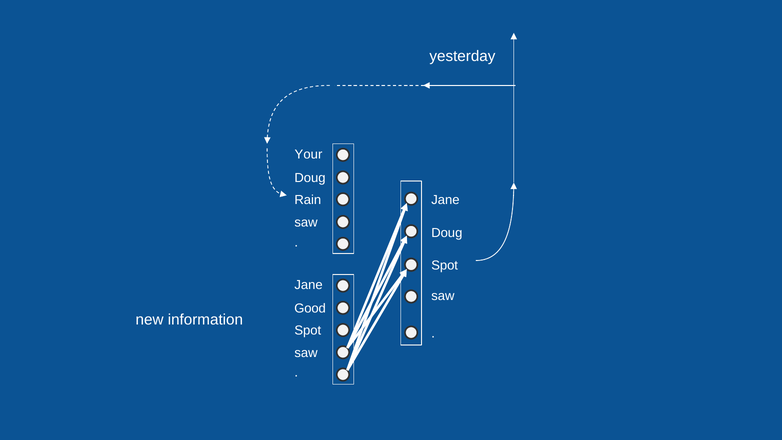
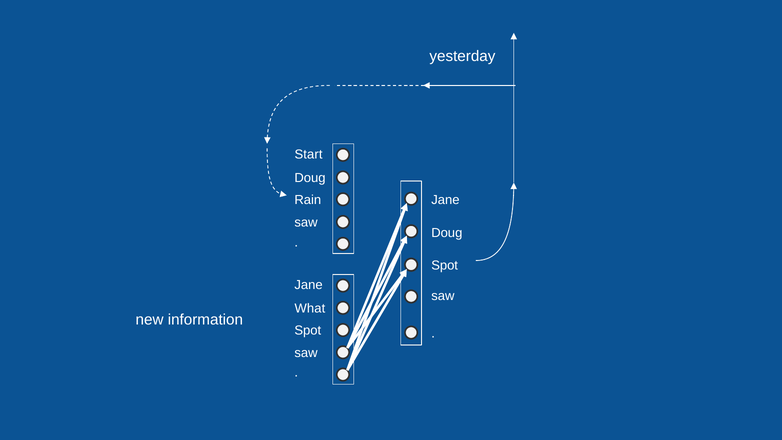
Your: Your -> Start
Good: Good -> What
